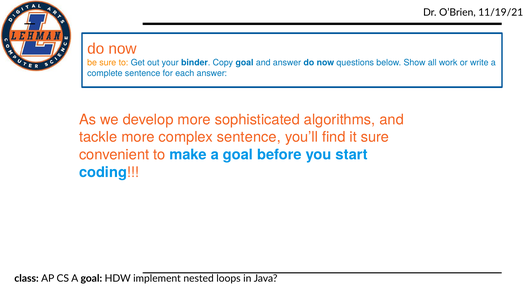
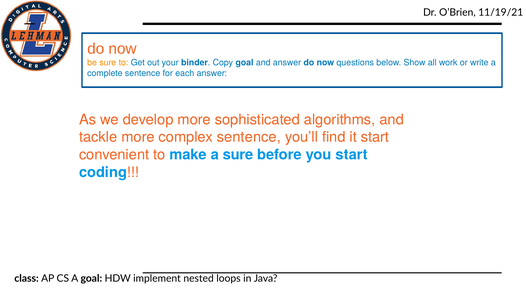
it sure: sure -> start
make a goal: goal -> sure
